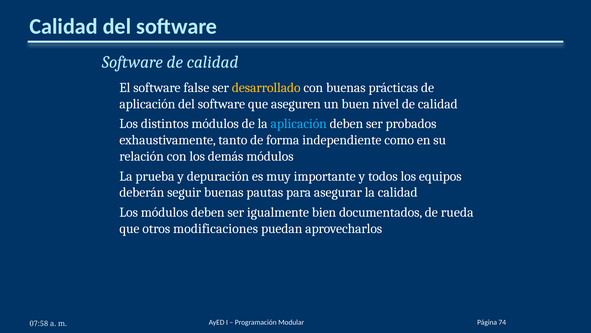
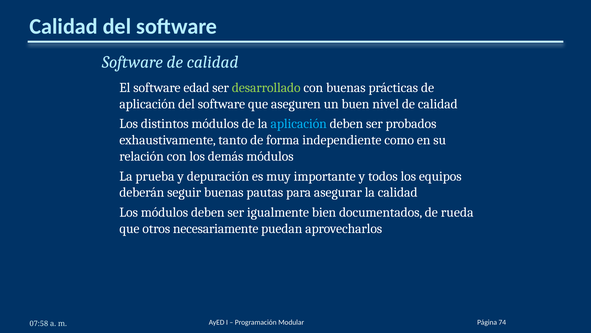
false: false -> edad
desarrollado colour: yellow -> light green
modificaciones: modificaciones -> necesariamente
